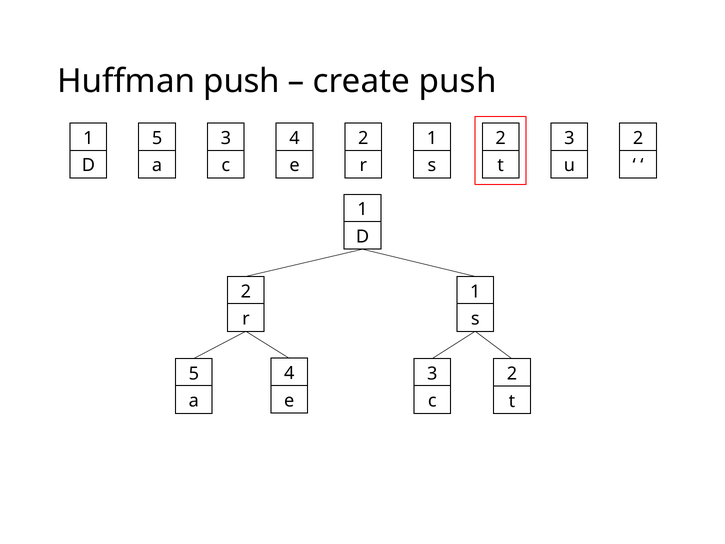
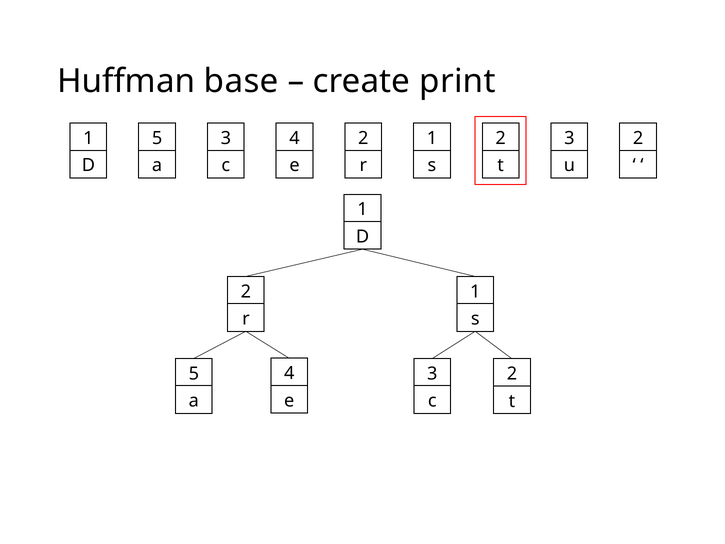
Huffman push: push -> base
create push: push -> print
